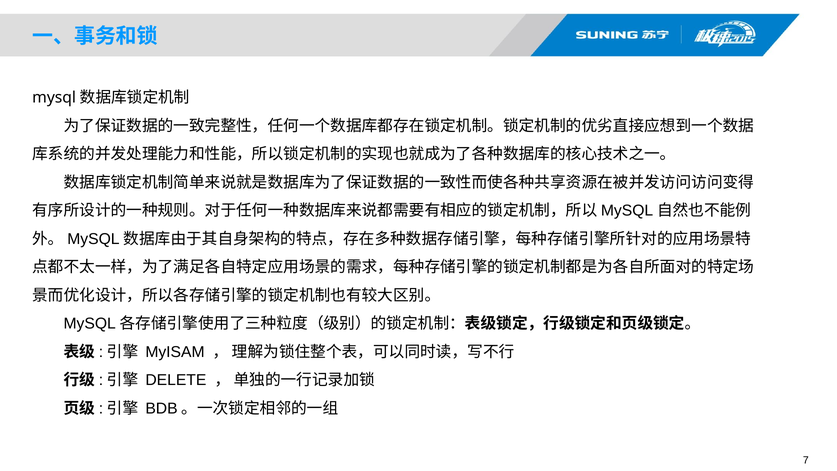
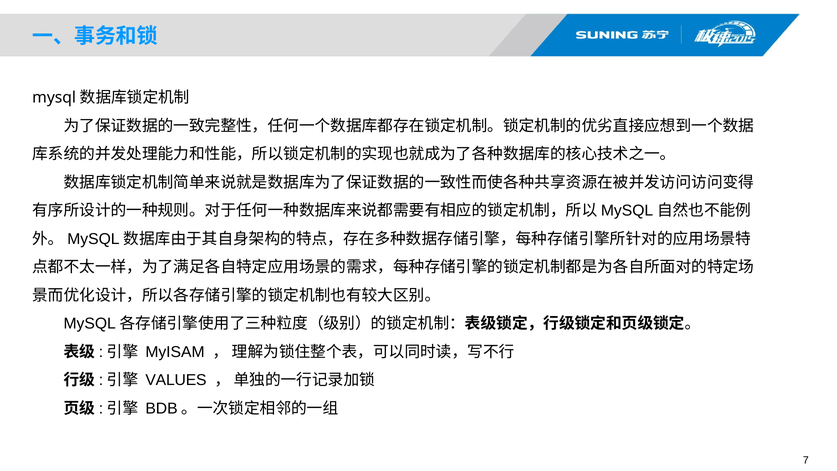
DELETE: DELETE -> VALUES
